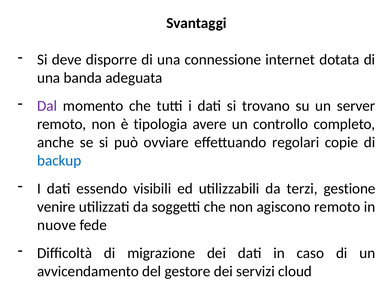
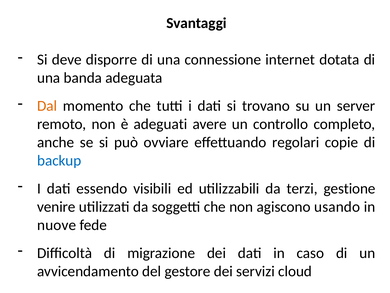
Dal colour: purple -> orange
tipologia: tipologia -> adeguati
agiscono remoto: remoto -> usando
